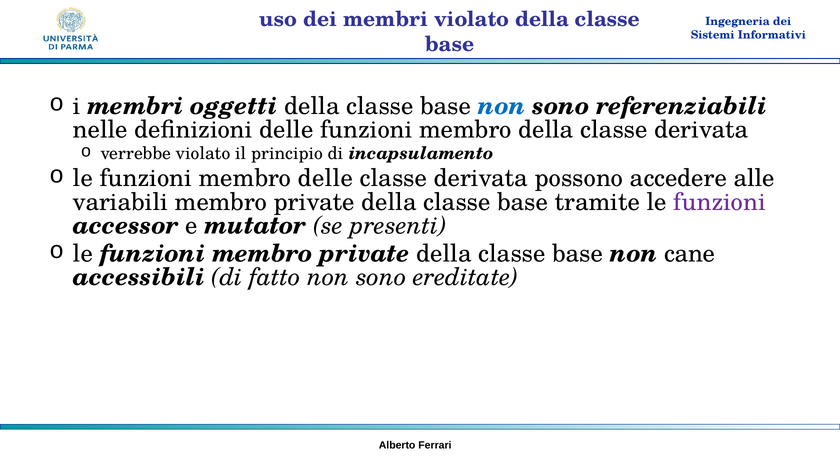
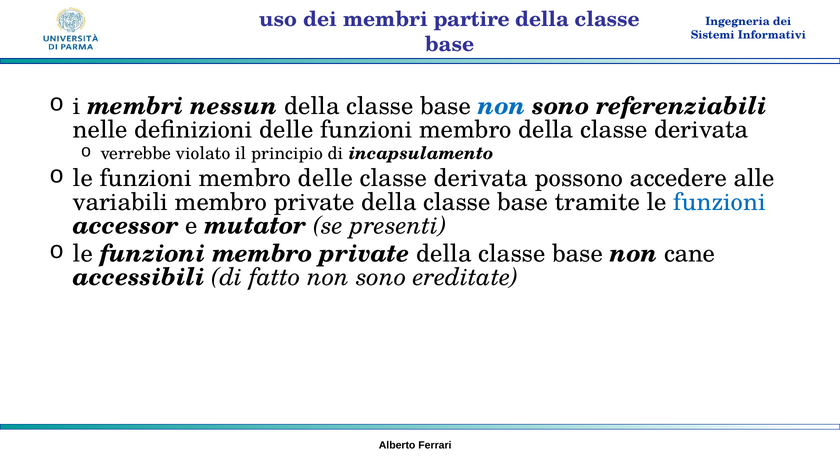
membri violato: violato -> partire
oggetti: oggetti -> nessun
funzioni at (720, 202) colour: purple -> blue
